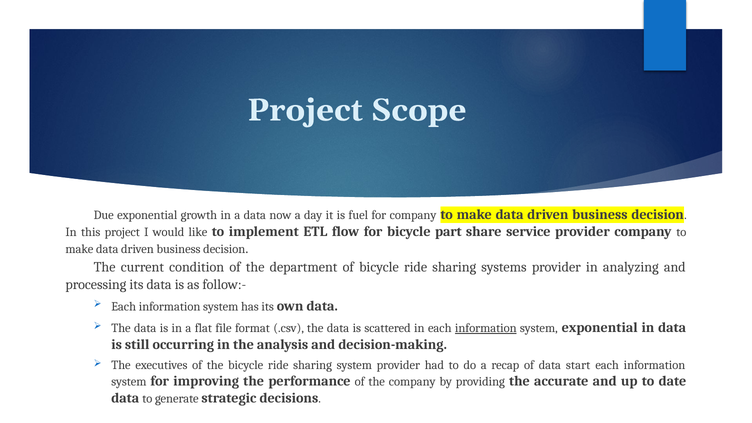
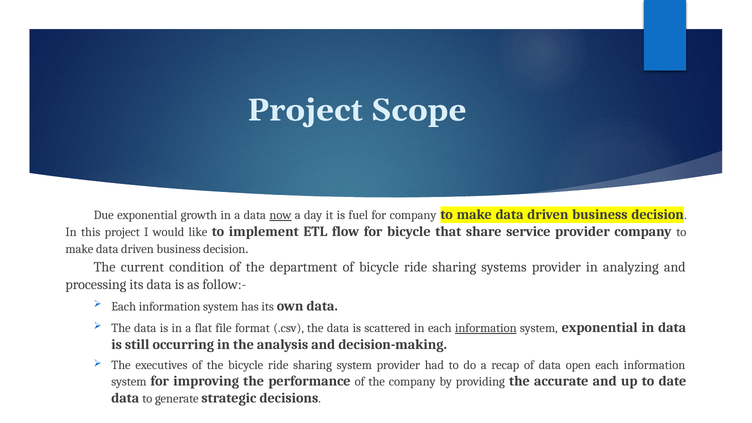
now underline: none -> present
part: part -> that
start: start -> open
